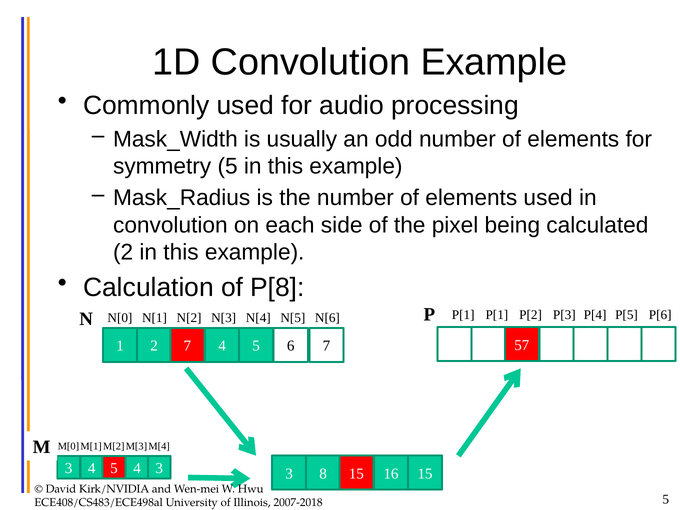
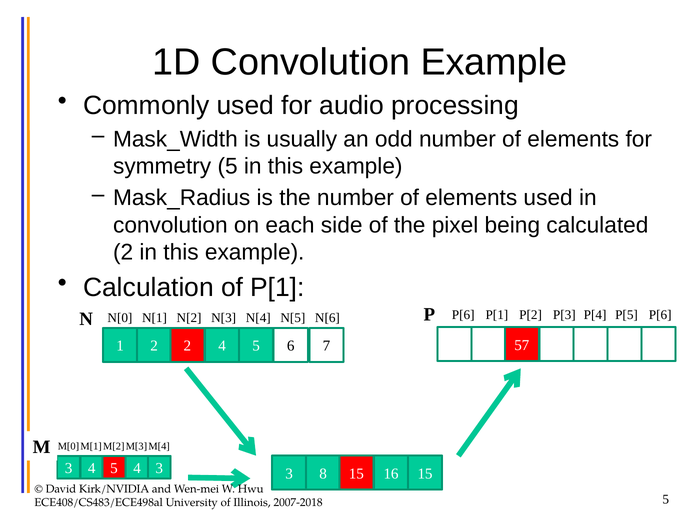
of P[8: P[8 -> P[1
P[1 at (463, 315): P[1 -> P[6
2 7: 7 -> 2
